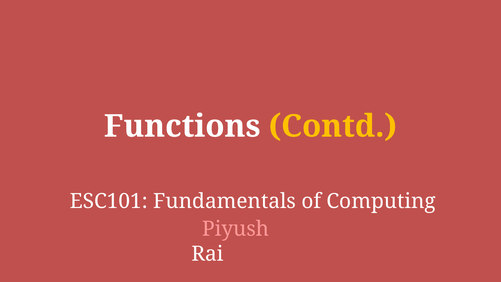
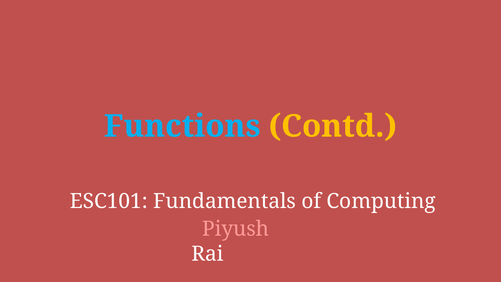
Functions colour: white -> light blue
